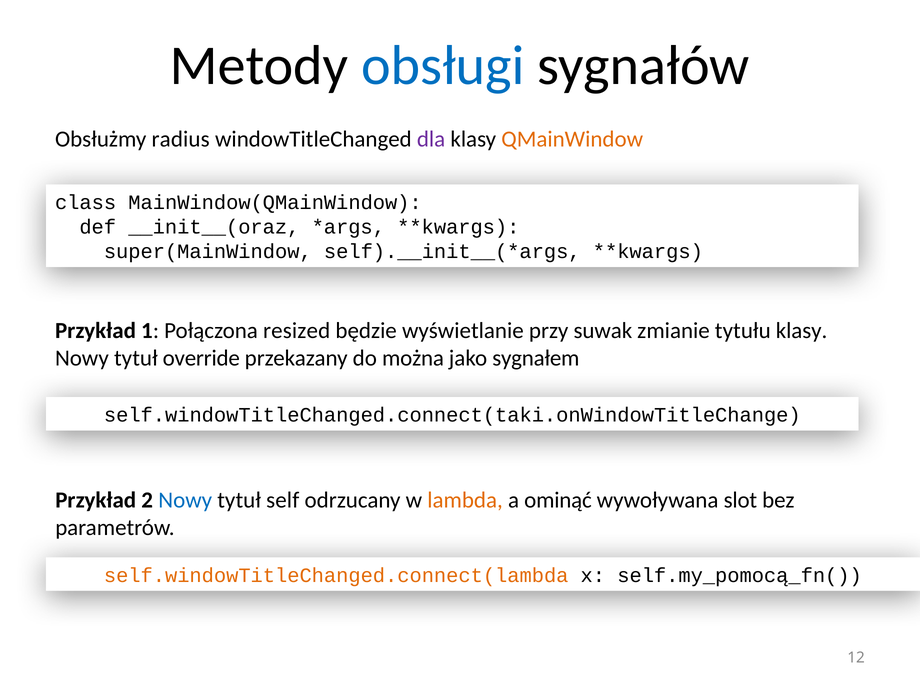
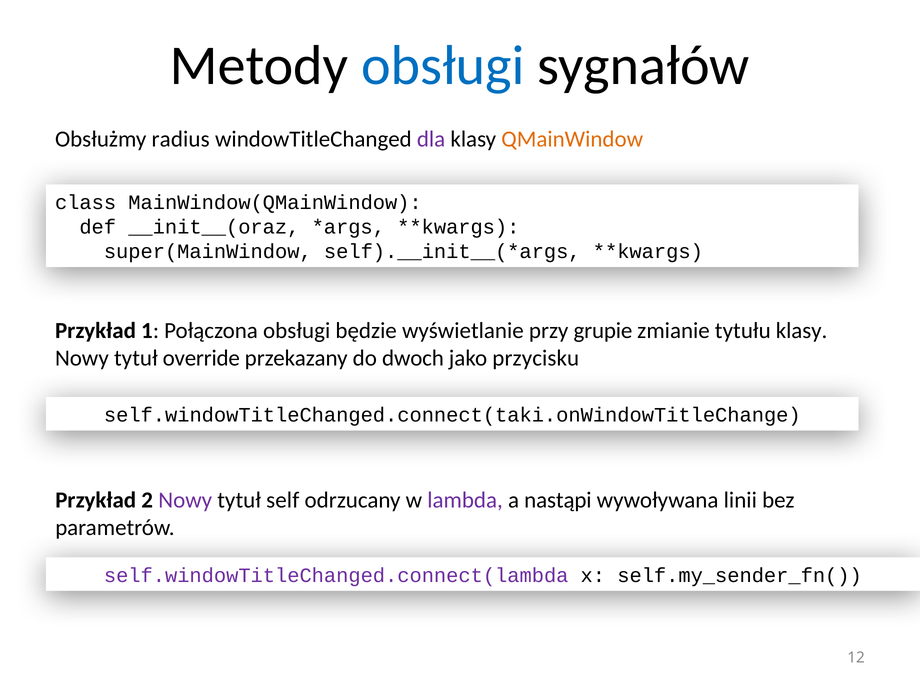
Połączona resized: resized -> obsługi
suwak: suwak -> grupie
można: można -> dwoch
sygnałem: sygnałem -> przycisku
Nowy at (185, 500) colour: blue -> purple
lambda colour: orange -> purple
ominąć: ominąć -> nastąpi
slot: slot -> linii
self.windowTitleChanged.connect(lambda colour: orange -> purple
self.my_pomocą_fn(: self.my_pomocą_fn( -> self.my_sender_fn(
